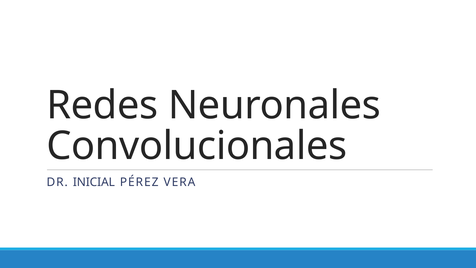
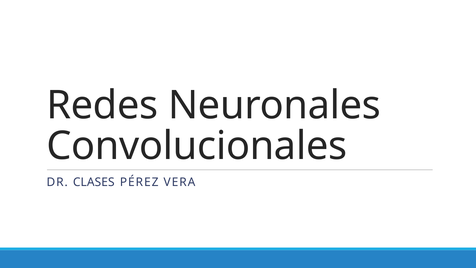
INICIAL: INICIAL -> CLASES
